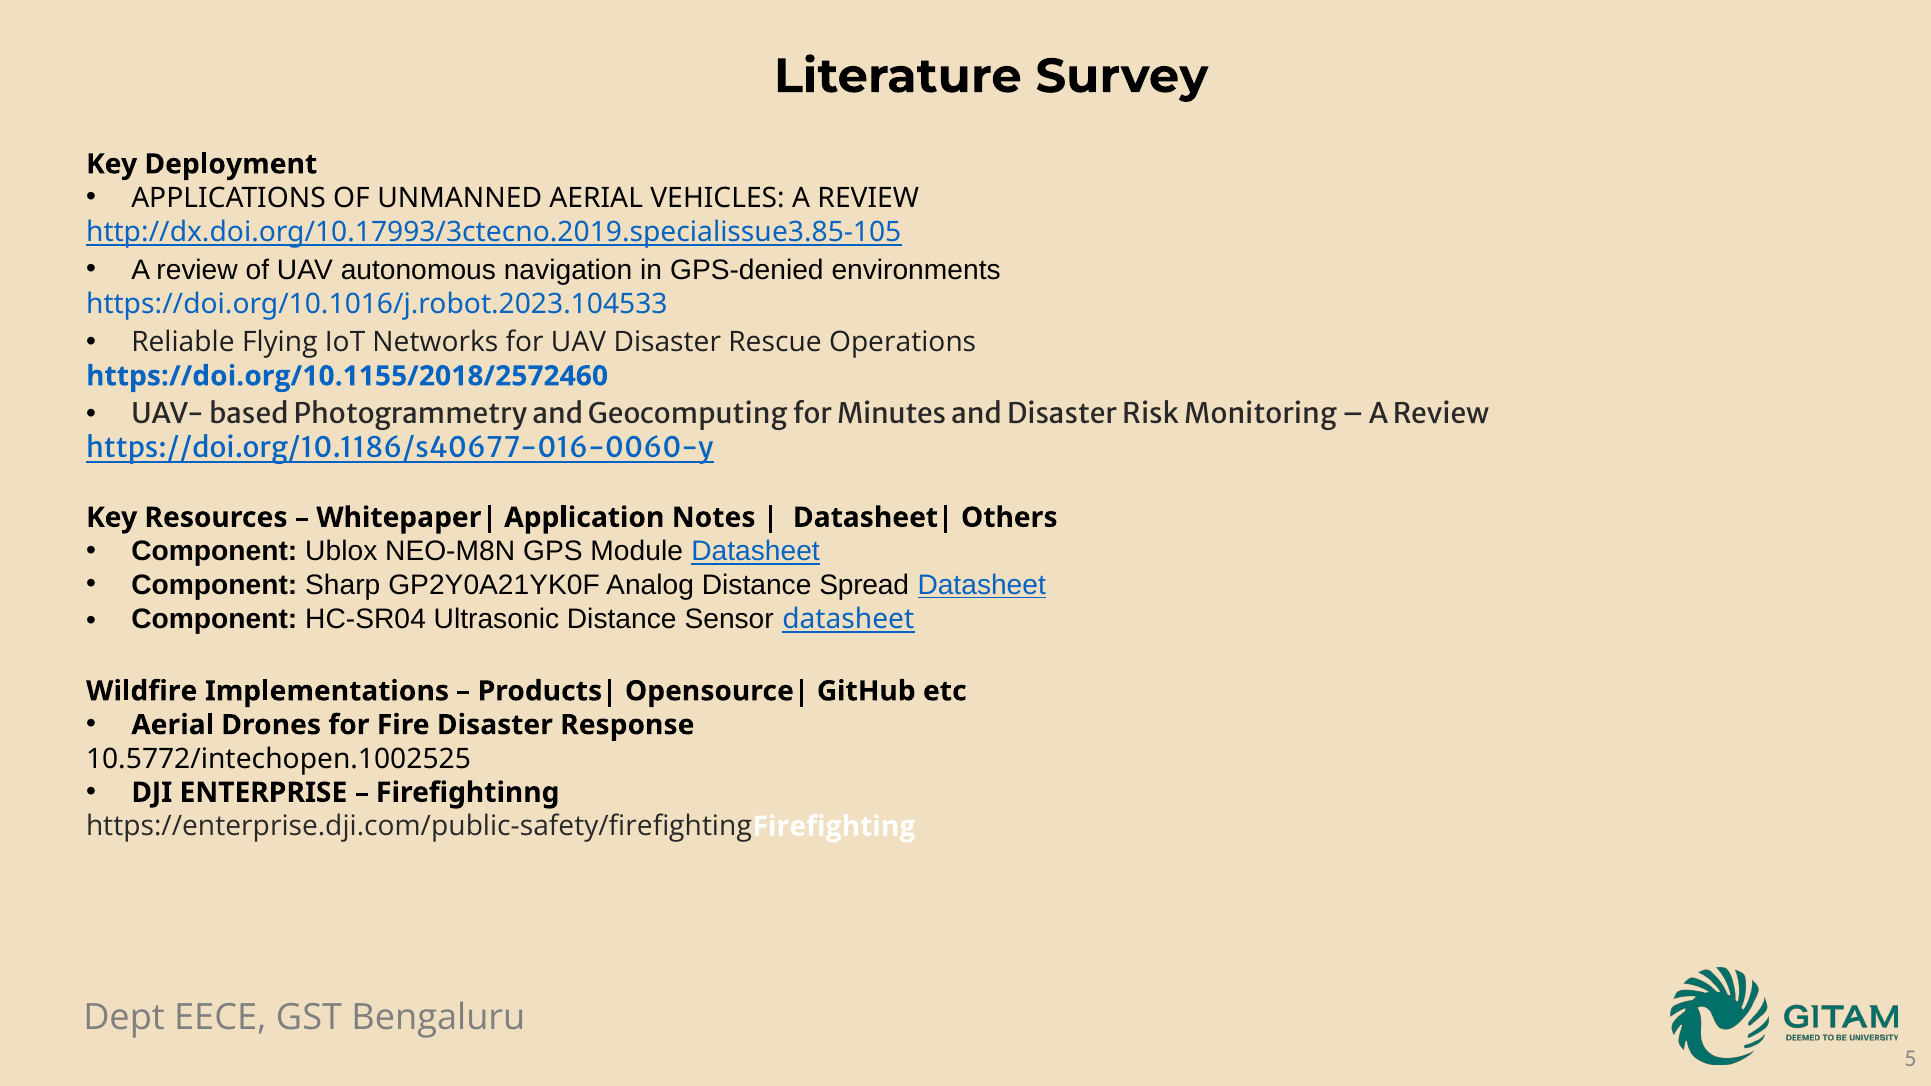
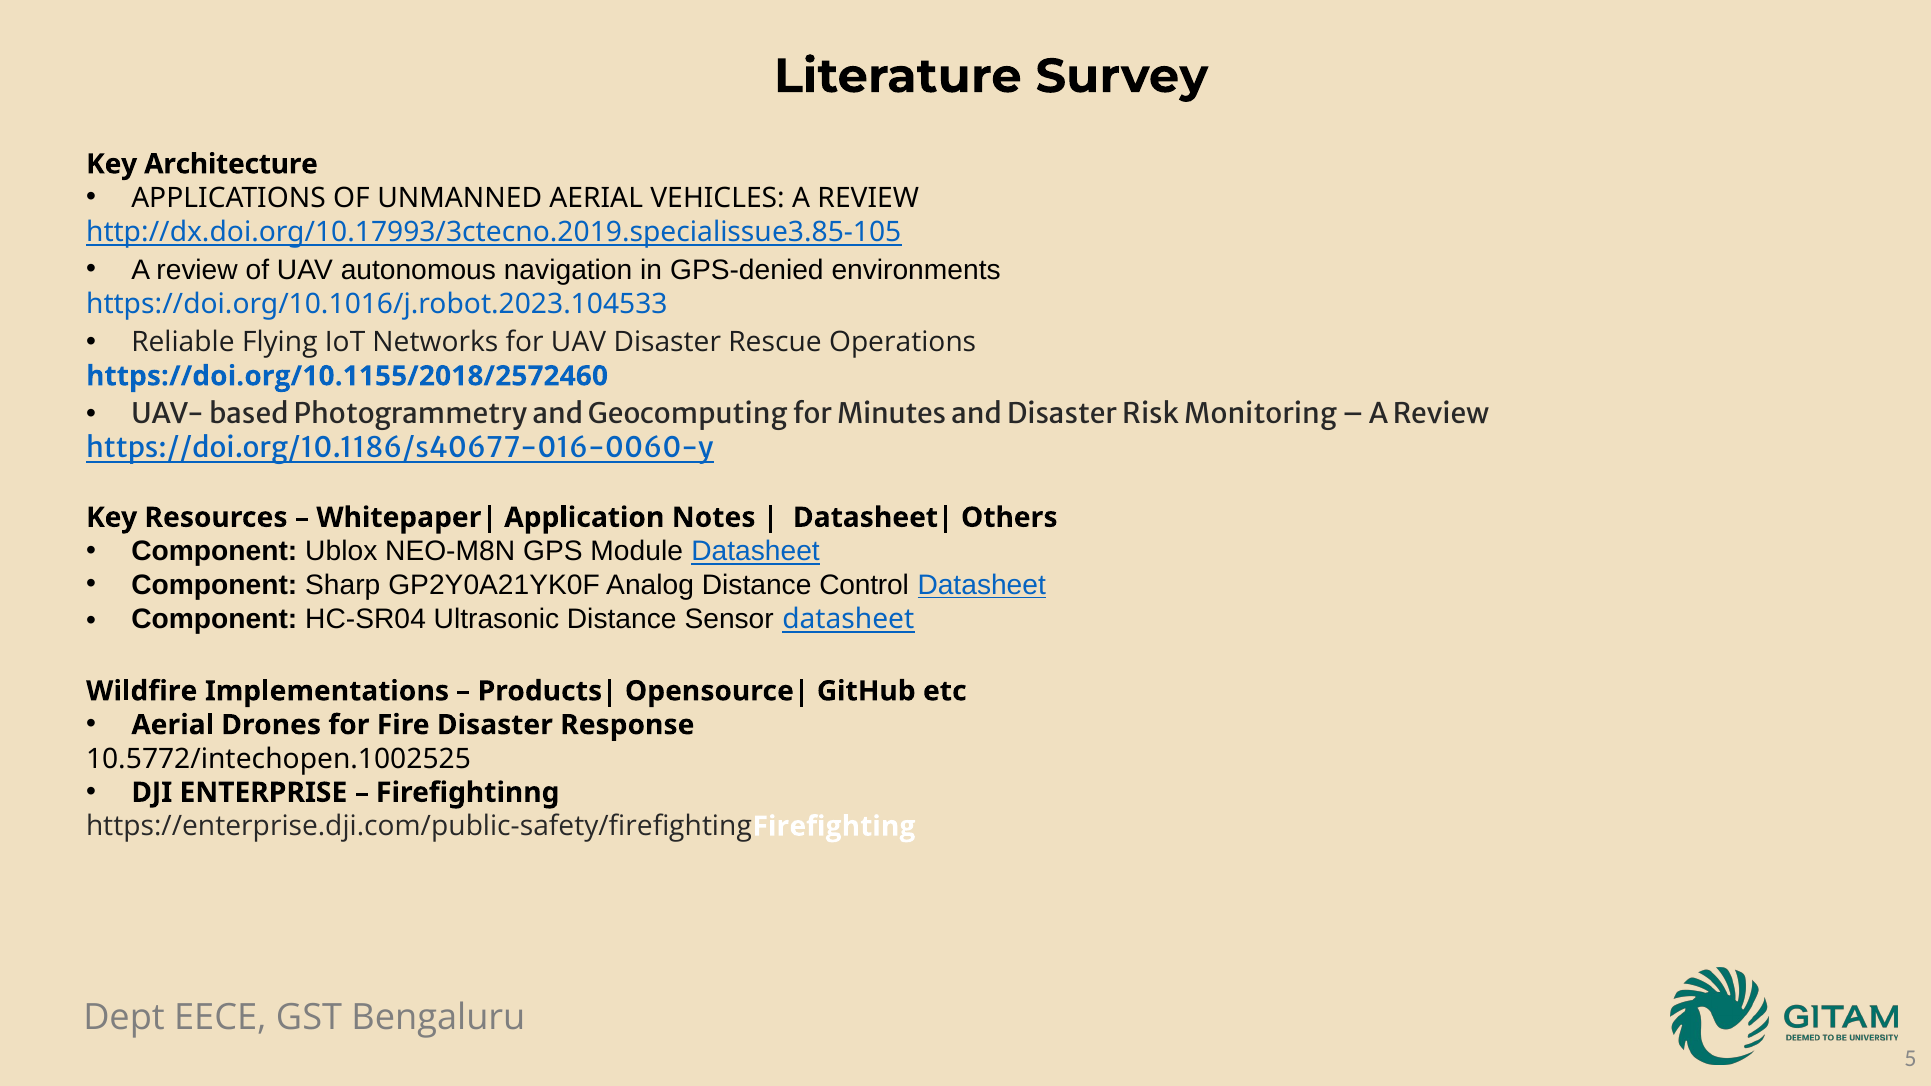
Deployment: Deployment -> Architecture
Spread: Spread -> Control
